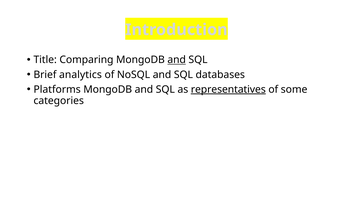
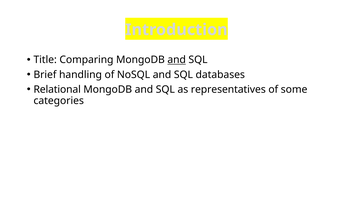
analytics: analytics -> handling
Platforms: Platforms -> Relational
representatives underline: present -> none
